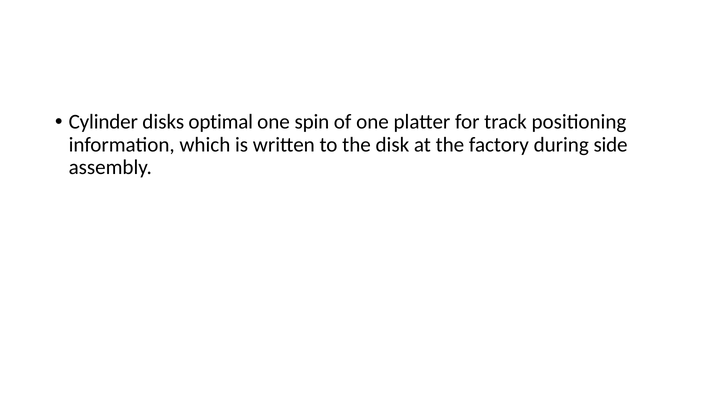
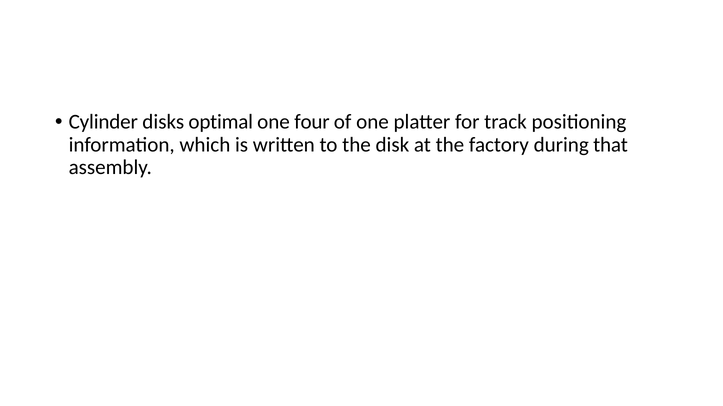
spin: spin -> four
side: side -> that
